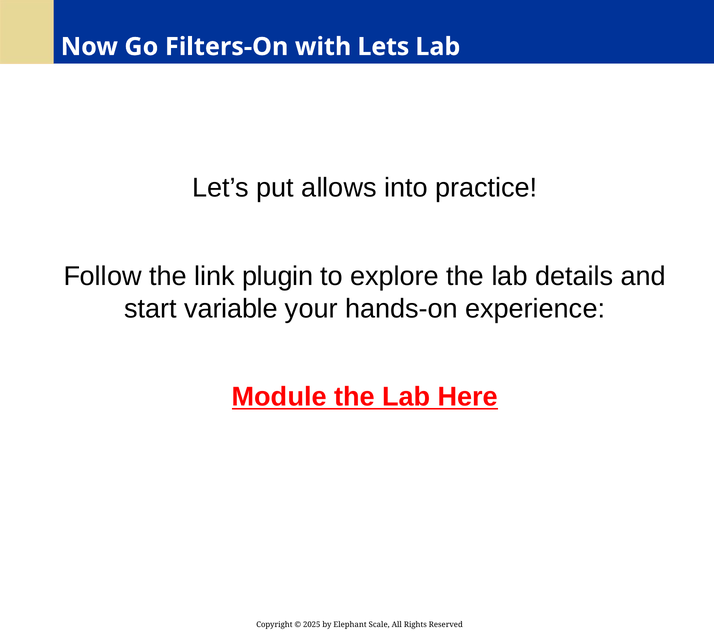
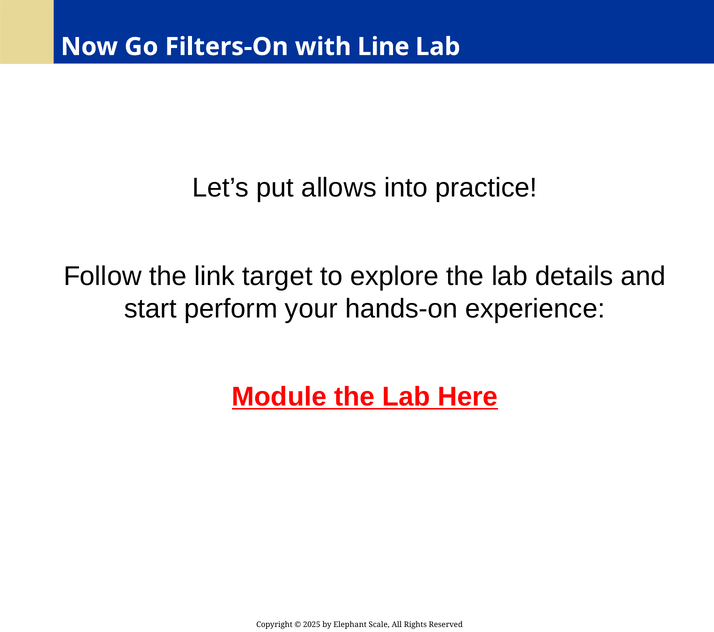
Lets: Lets -> Line
plugin: plugin -> target
variable: variable -> perform
